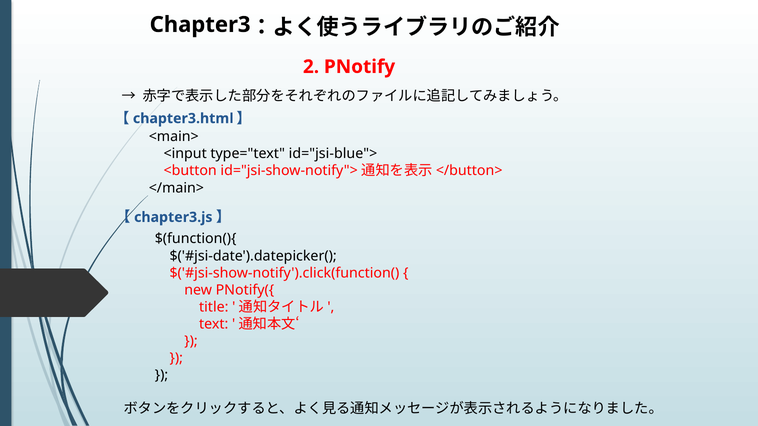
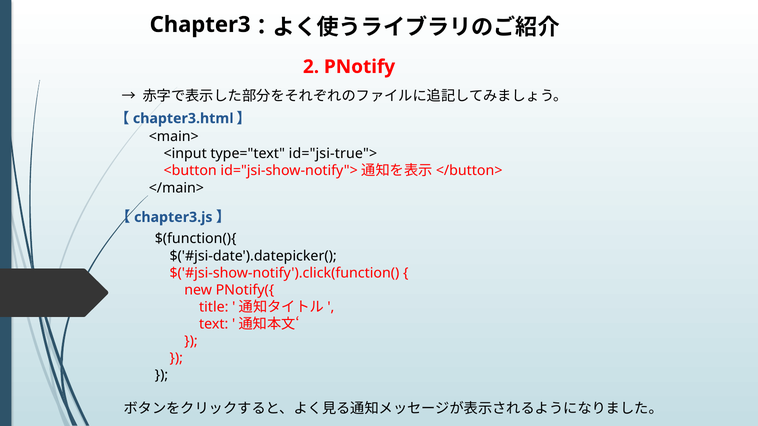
id="jsi-blue">: id="jsi-blue"> -> id="jsi-true">
